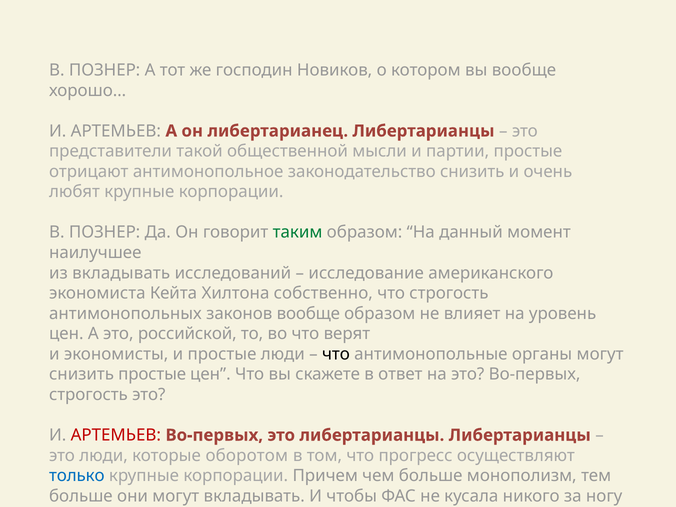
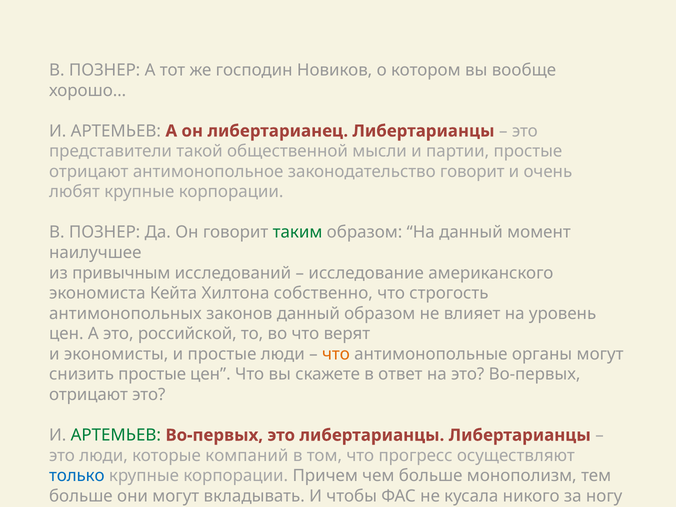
законодательство снизить: снизить -> говорит
из вкладывать: вкладывать -> привычным
законов вообще: вообще -> данный
что at (336, 354) colour: black -> orange
строгость at (88, 395): строгость -> отрицают
АРТЕМЬЕВ at (116, 435) colour: red -> green
оборотом: оборотом -> компаний
